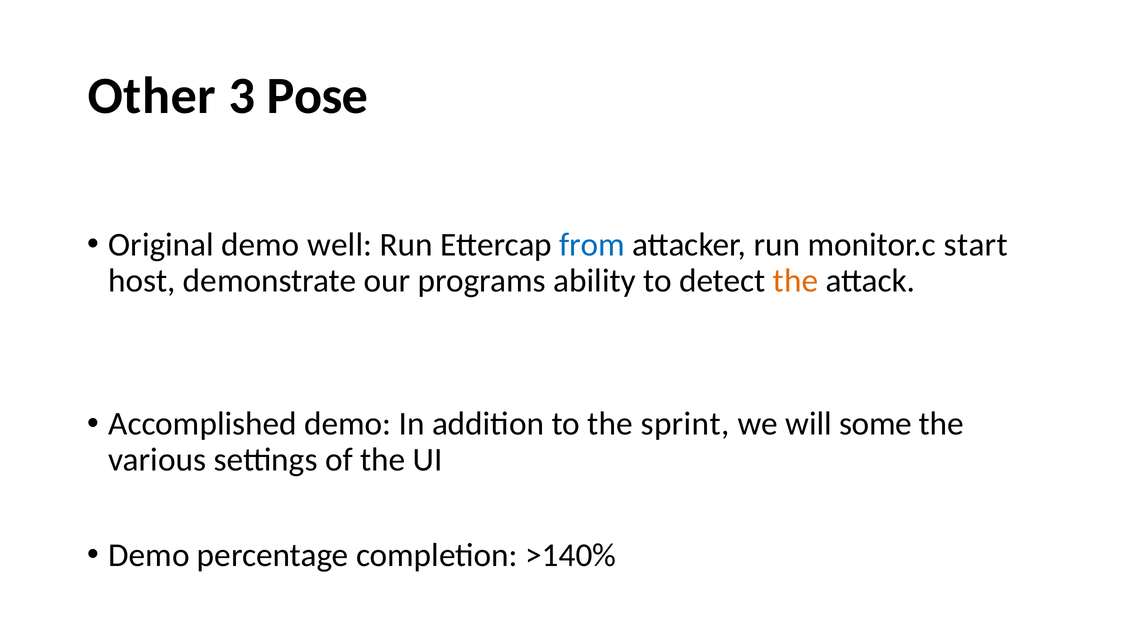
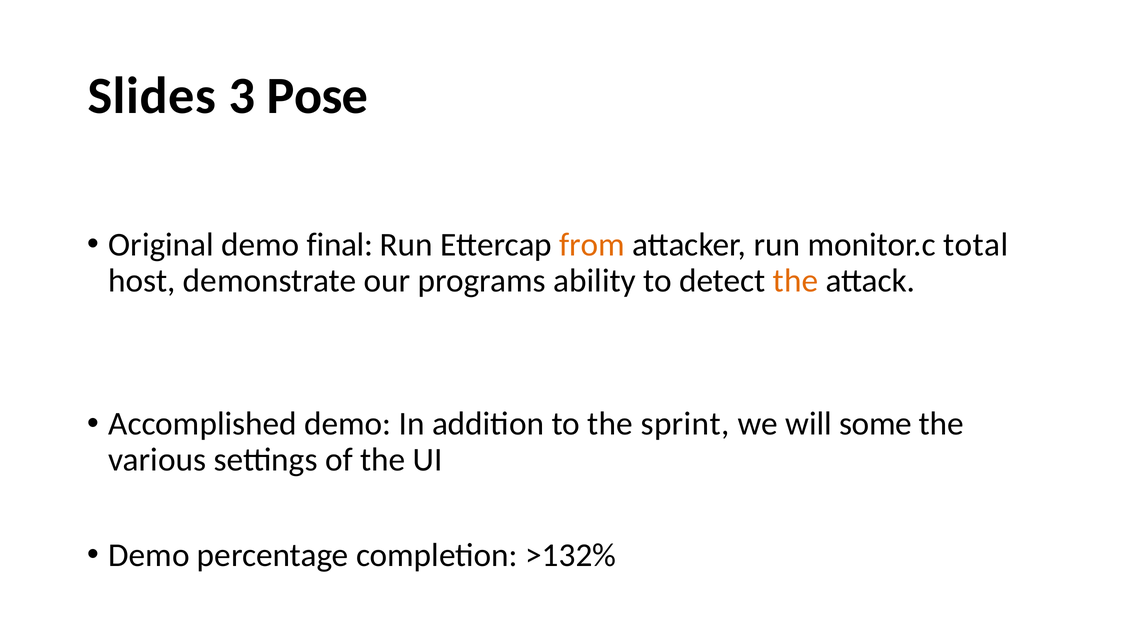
Other: Other -> Slides
well: well -> final
from colour: blue -> orange
start: start -> total
>140%: >140% -> >132%
